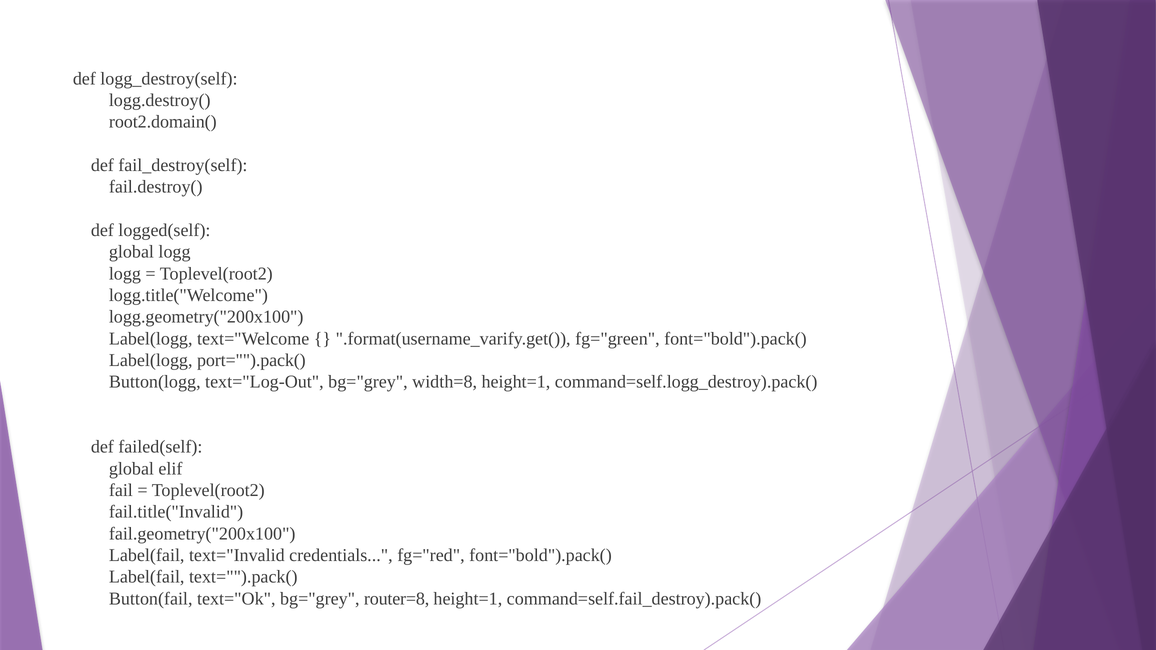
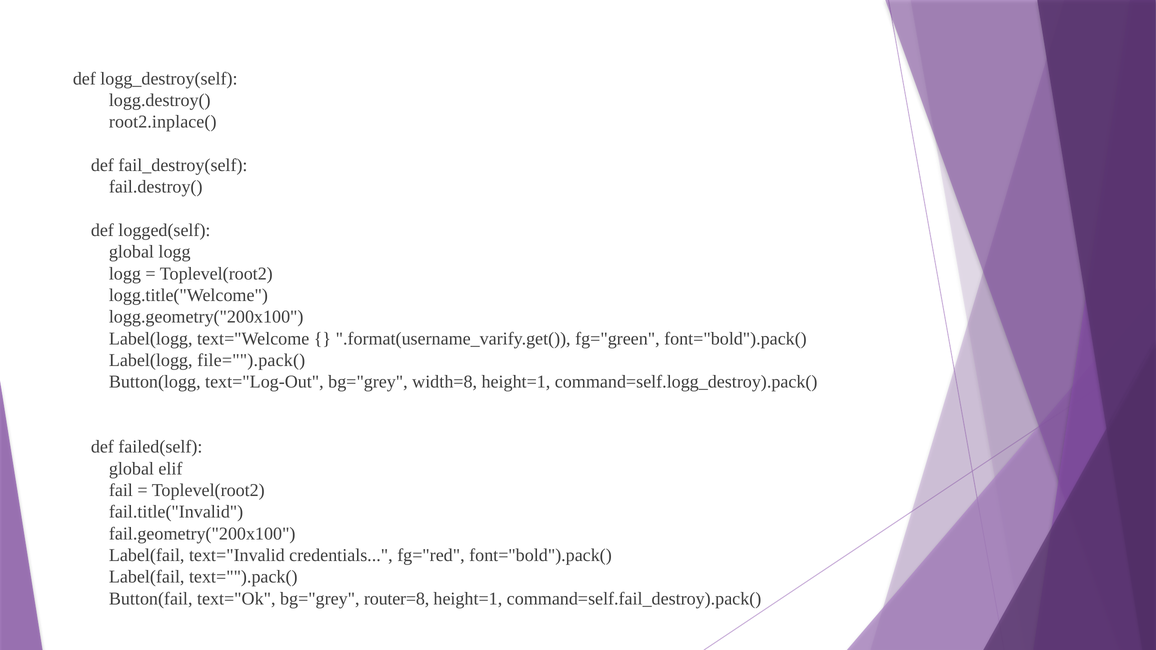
root2.domain(: root2.domain( -> root2.inplace(
port="").pack(: port="").pack( -> file="").pack(
